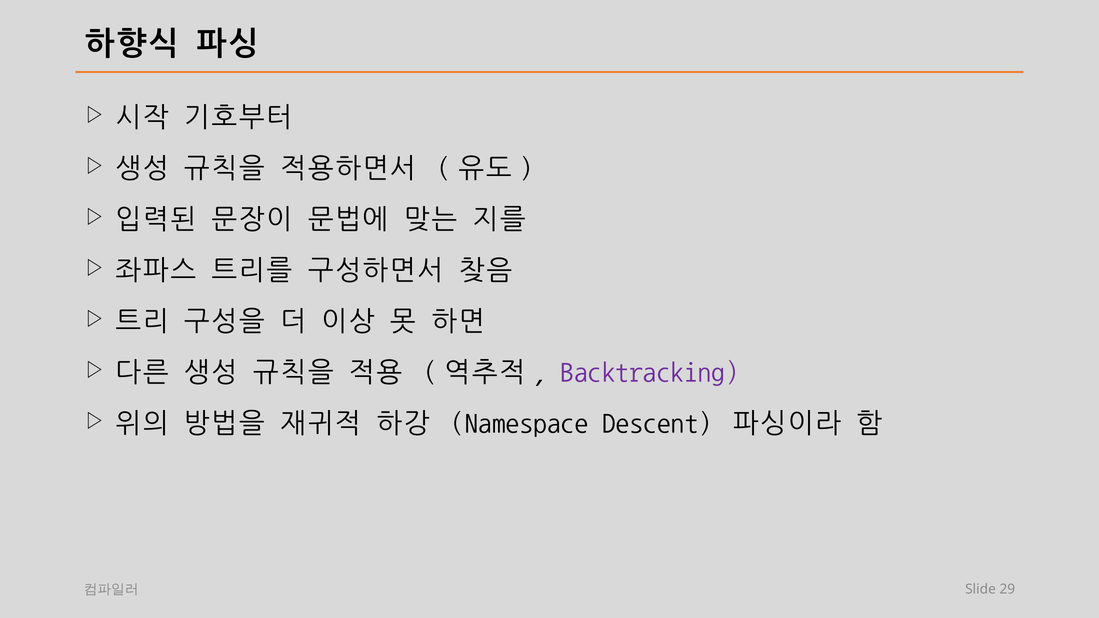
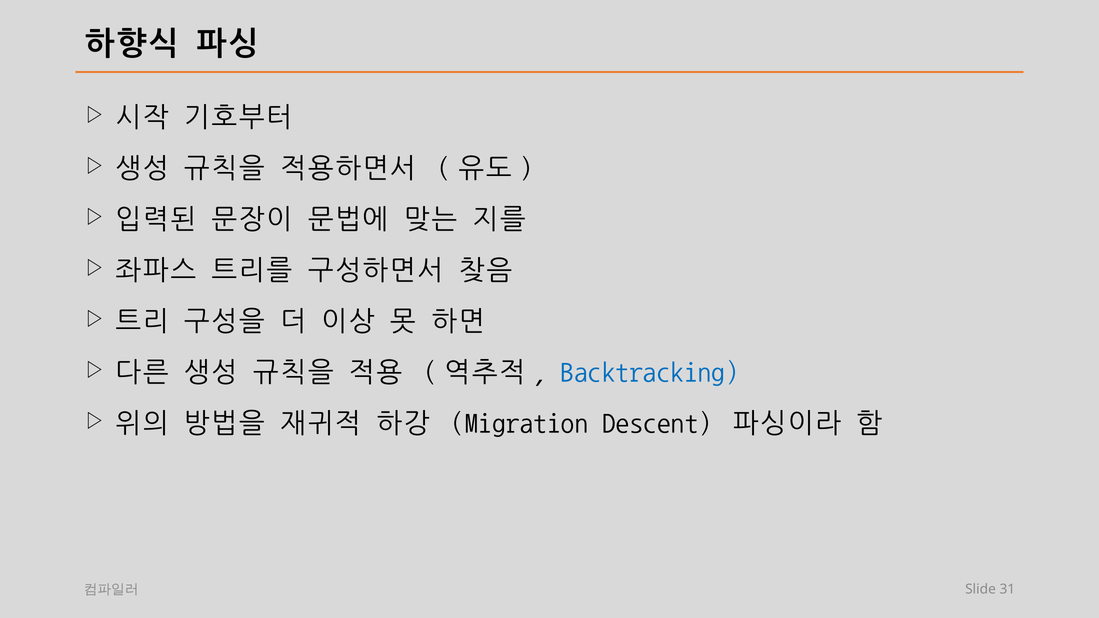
Backtracking colour: purple -> blue
Namespace: Namespace -> Migration
29: 29 -> 31
